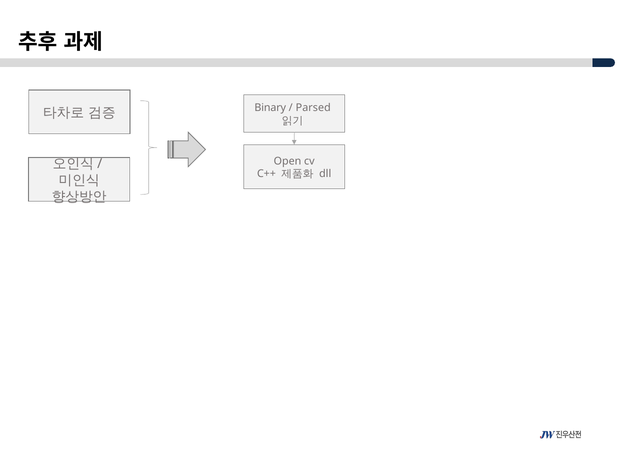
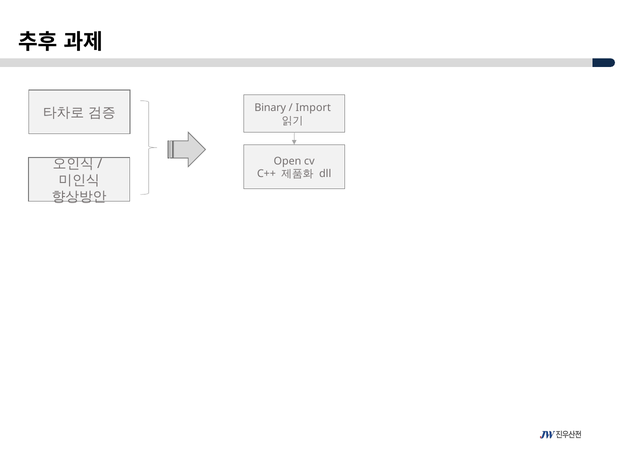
Parsed: Parsed -> Import
